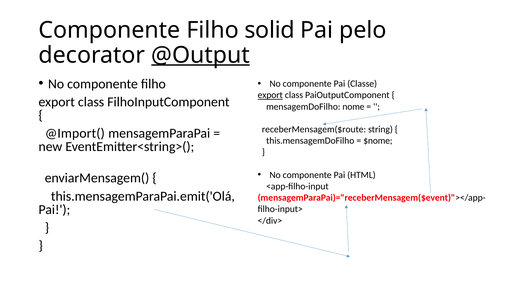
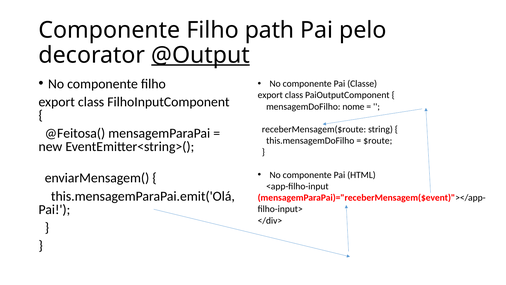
solid: solid -> path
export at (270, 95) underline: present -> none
@Import(: @Import( -> @Feitosa(
$nome: $nome -> $route
